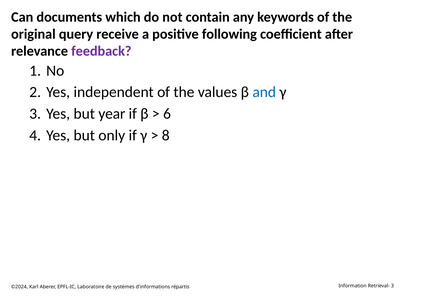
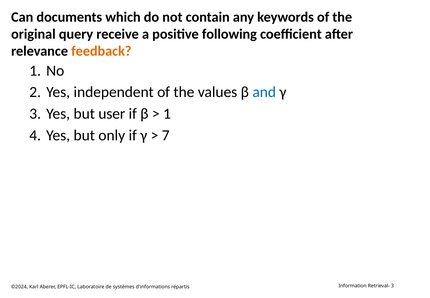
feedback colour: purple -> orange
year: year -> user
6 at (167, 114): 6 -> 1
8: 8 -> 7
